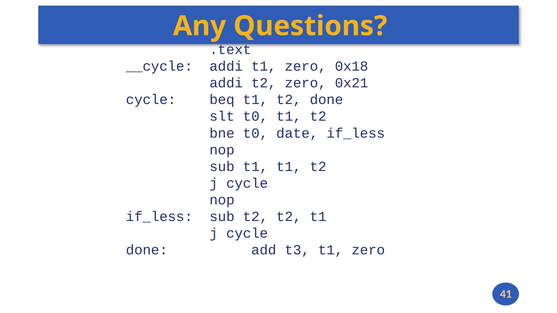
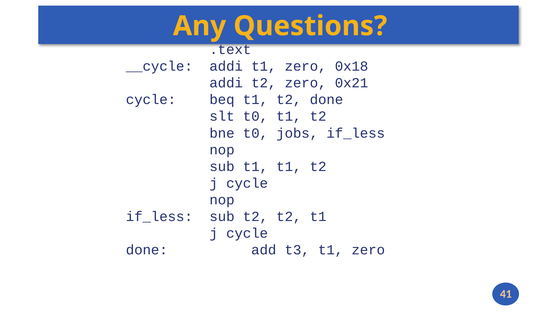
date: date -> jobs
